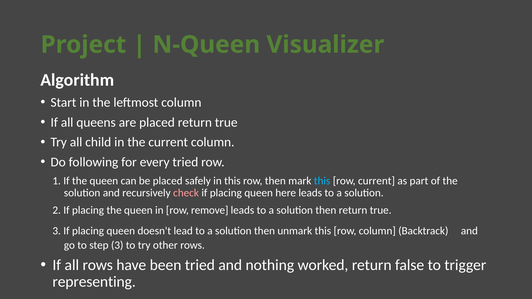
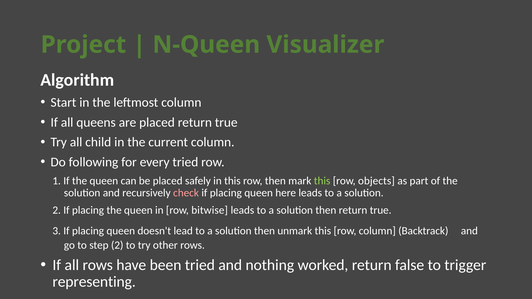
this at (322, 181) colour: light blue -> light green
row current: current -> objects
remove: remove -> bitwise
step 3: 3 -> 2
